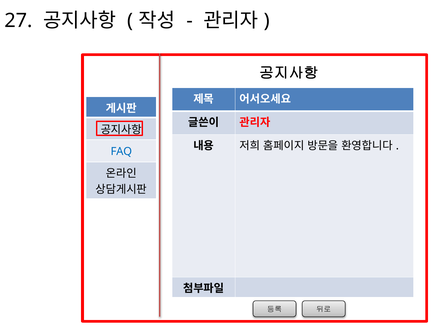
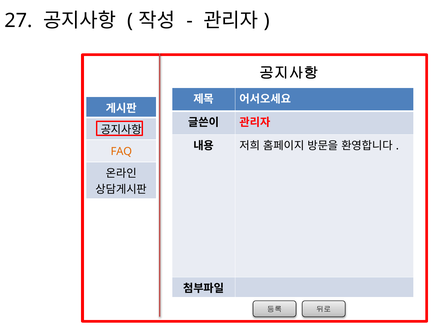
FAQ colour: blue -> orange
